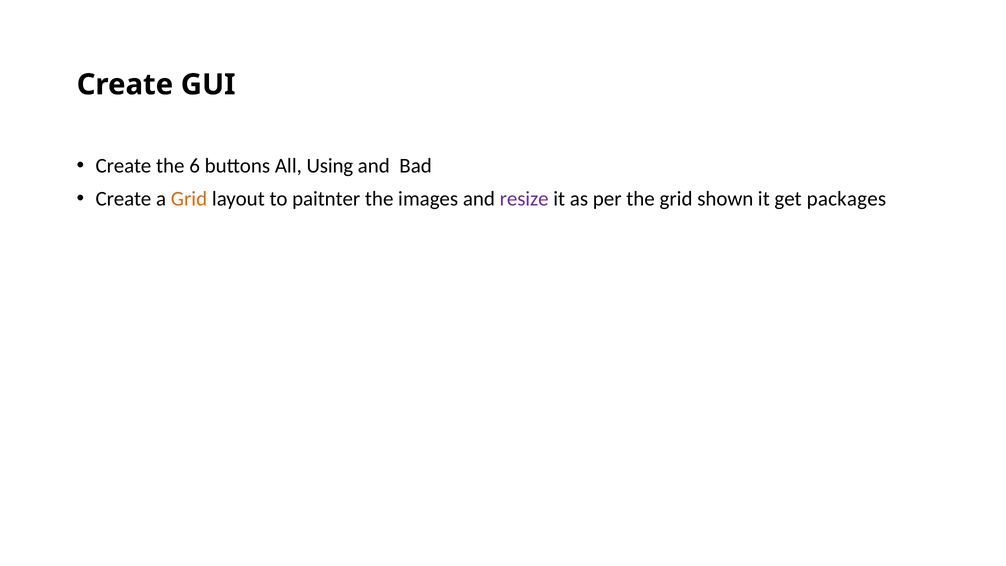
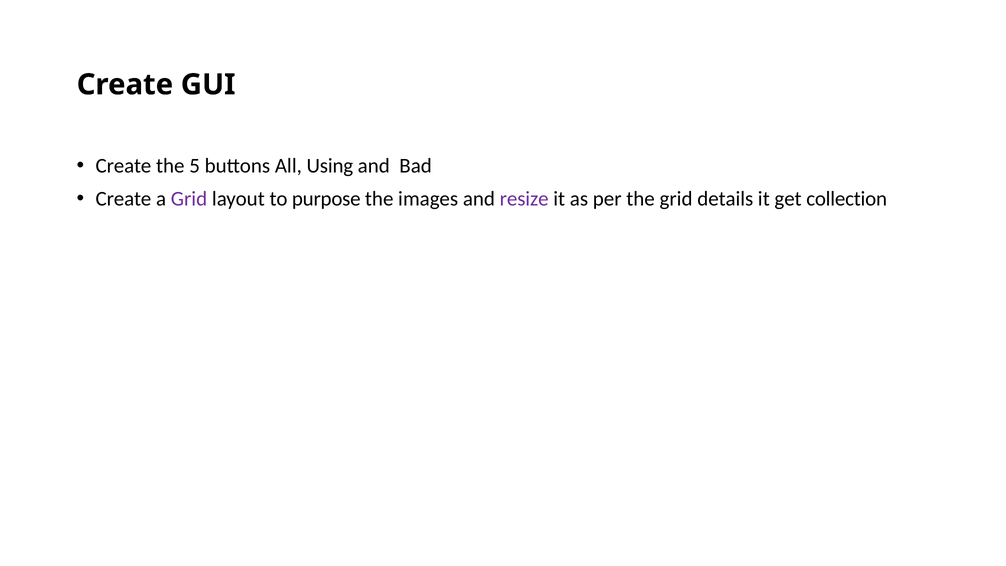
6: 6 -> 5
Grid at (189, 199) colour: orange -> purple
paitnter: paitnter -> purpose
shown: shown -> details
packages: packages -> collection
